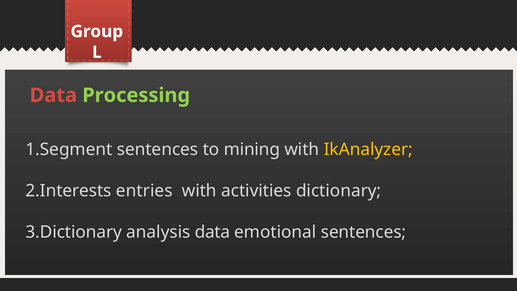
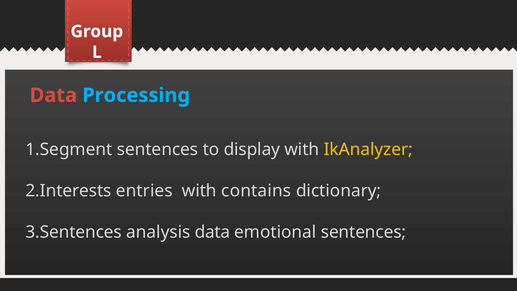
Processing colour: light green -> light blue
mining: mining -> display
activities: activities -> contains
3.Dictionary: 3.Dictionary -> 3.Sentences
